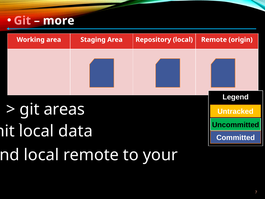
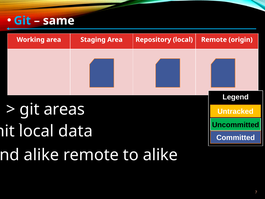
Git at (22, 21) colour: pink -> light blue
more: more -> same
local at (41, 155): local -> alike
to your: your -> alike
